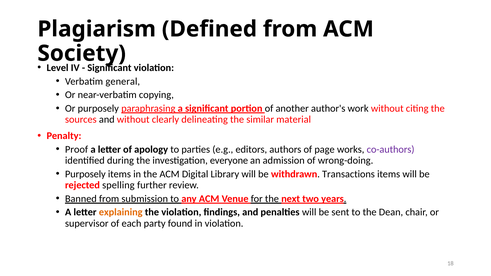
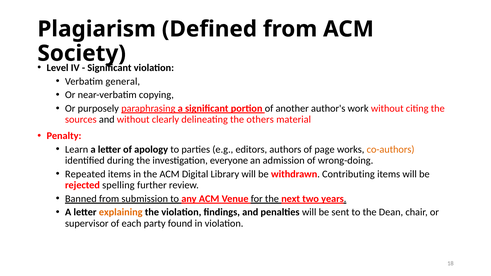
similar: similar -> others
Proof: Proof -> Learn
co-authors colour: purple -> orange
Purposely at (85, 174): Purposely -> Repeated
Transactions: Transactions -> Contributing
